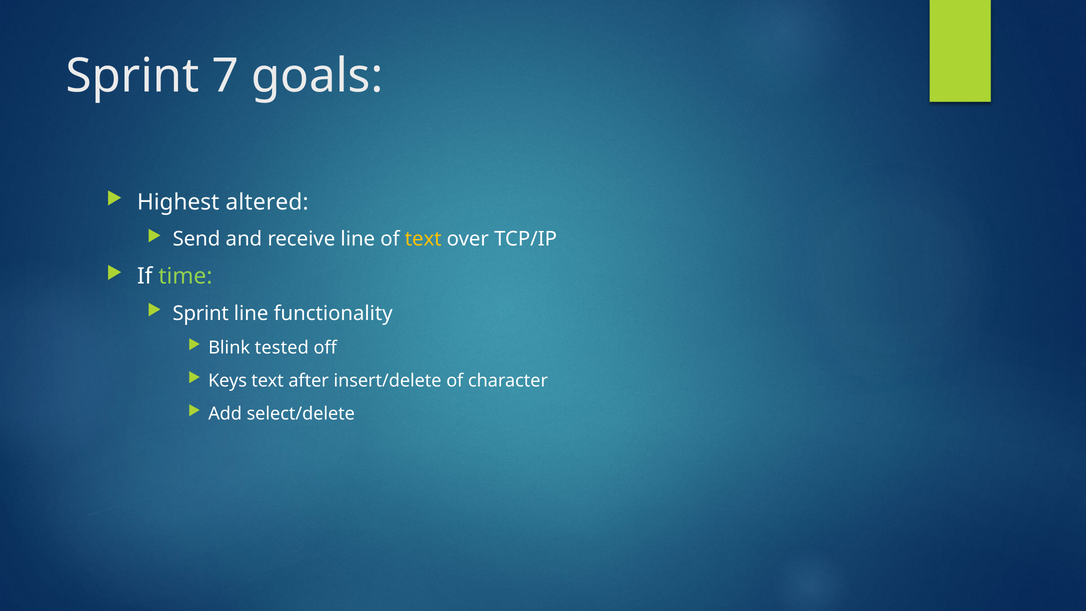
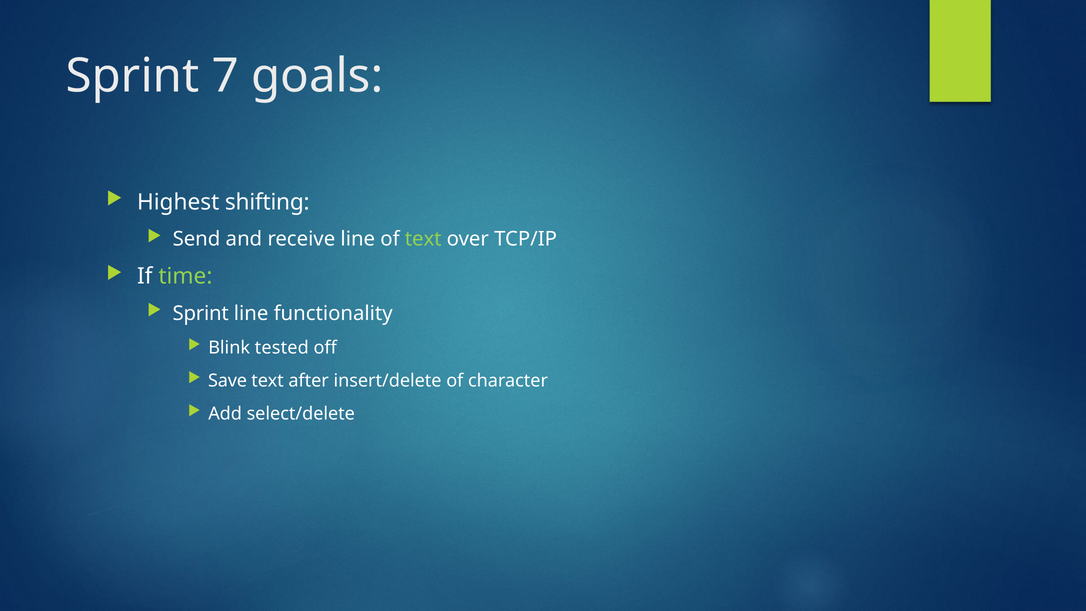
altered: altered -> shifting
text at (423, 239) colour: yellow -> light green
Keys: Keys -> Save
